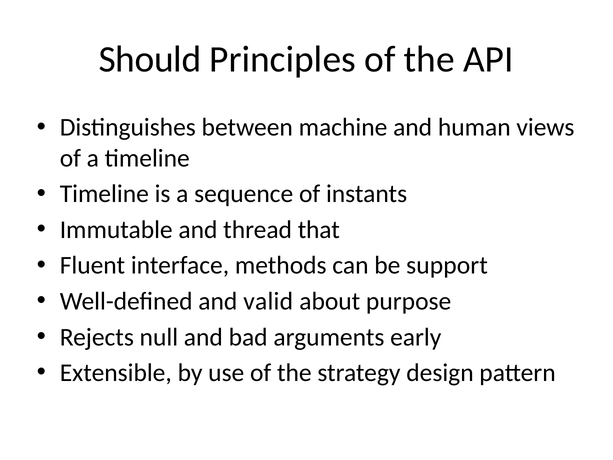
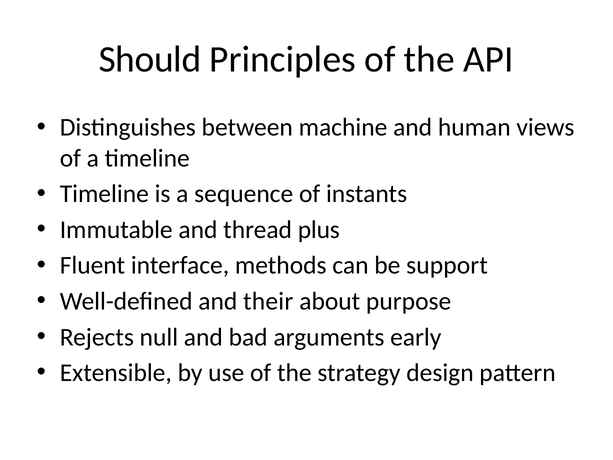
that: that -> plus
valid: valid -> their
